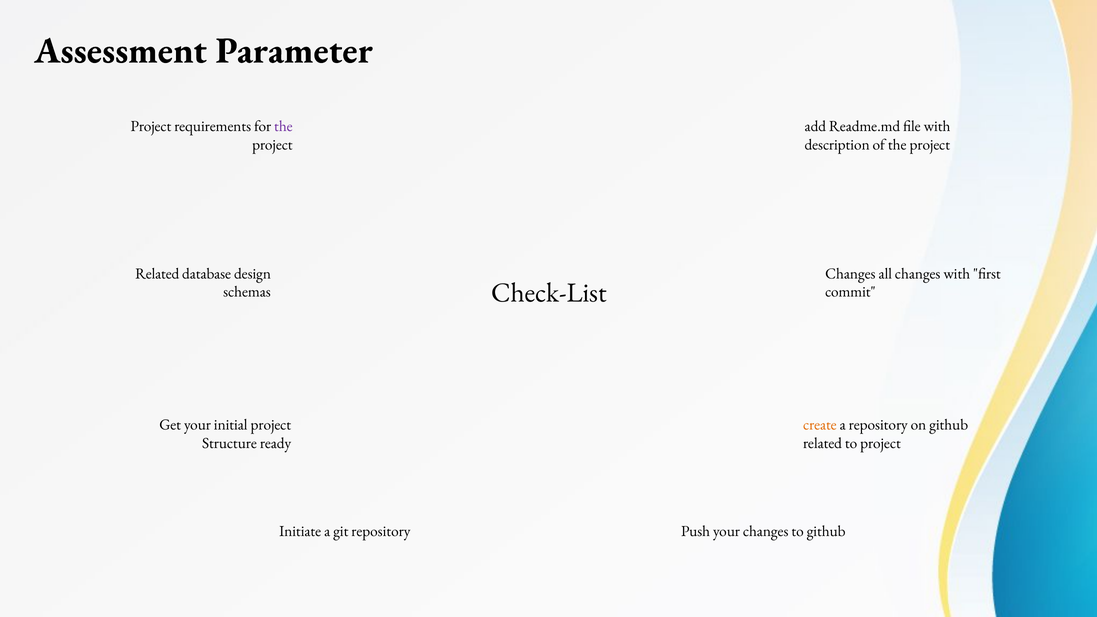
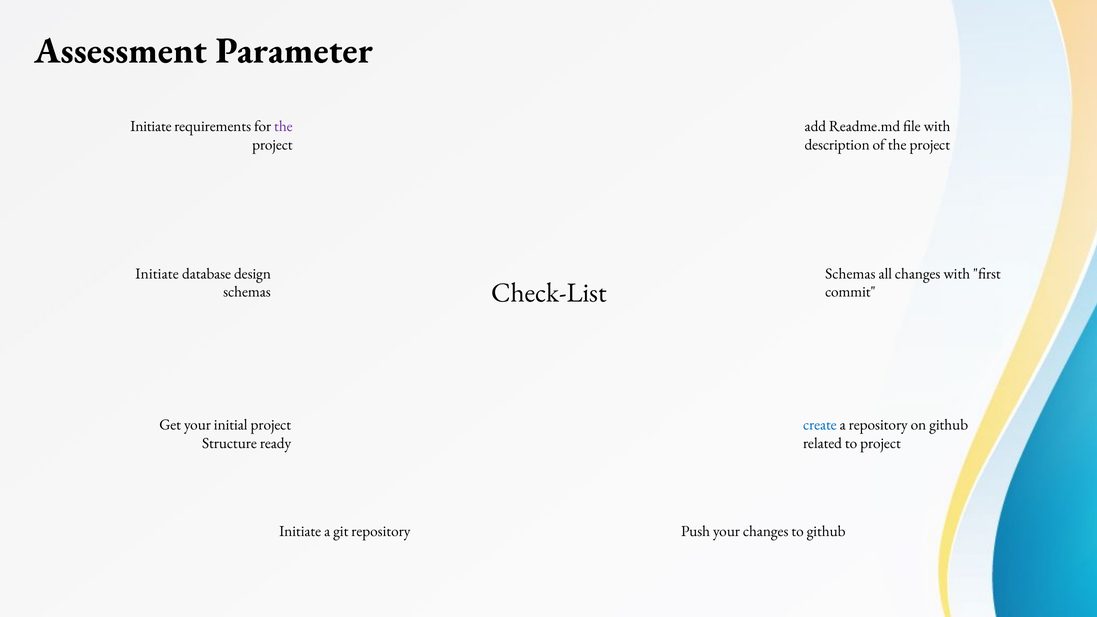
Project at (151, 126): Project -> Initiate
Related at (157, 274): Related -> Initiate
Changes at (850, 274): Changes -> Schemas
create colour: orange -> blue
